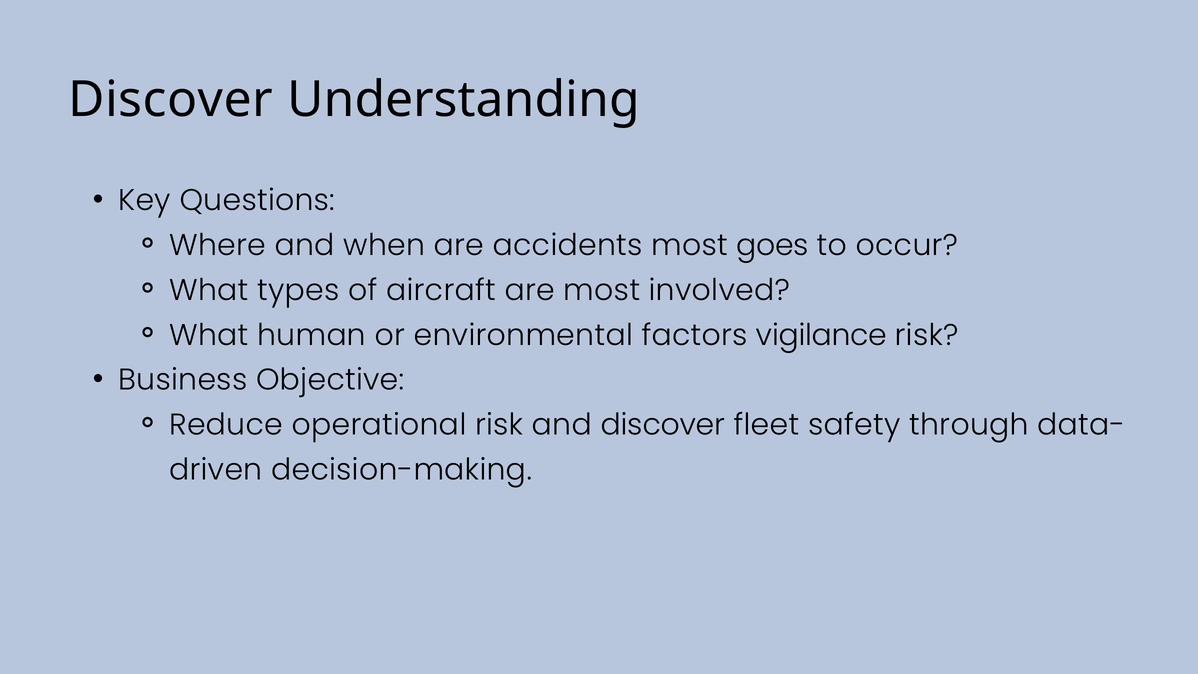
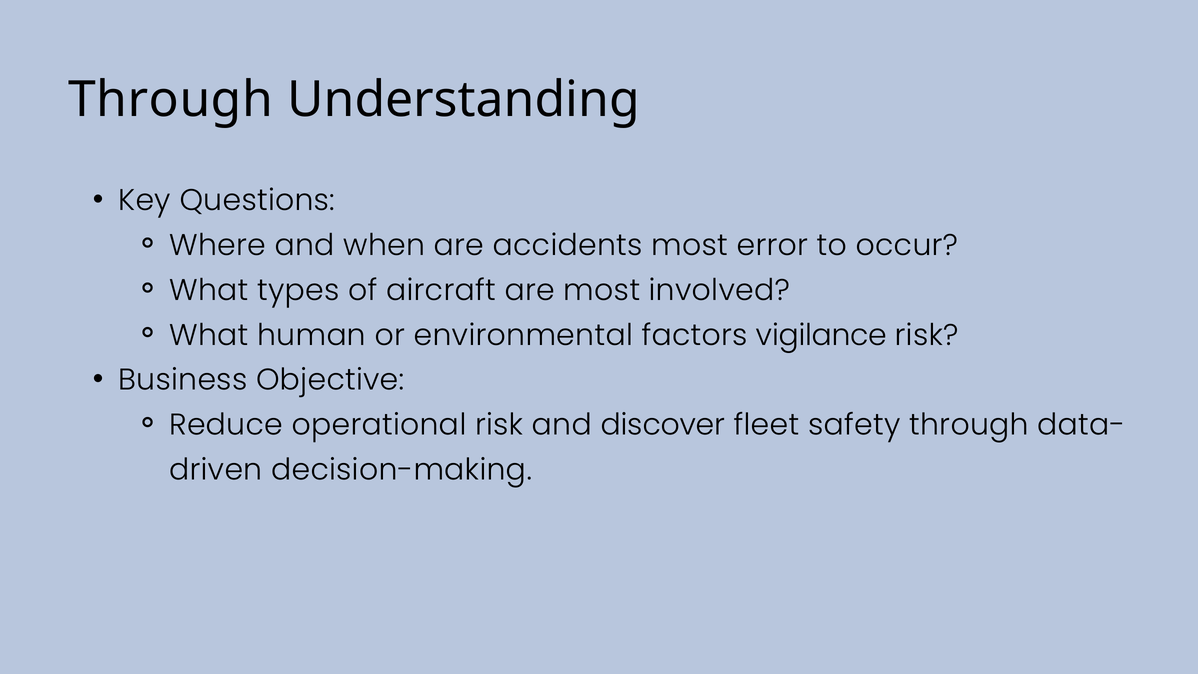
Discover at (171, 100): Discover -> Through
goes: goes -> error
